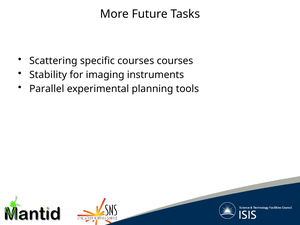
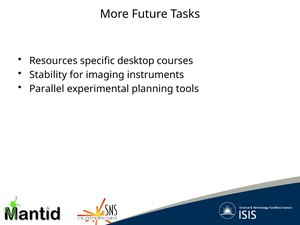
Scattering: Scattering -> Resources
specific courses: courses -> desktop
